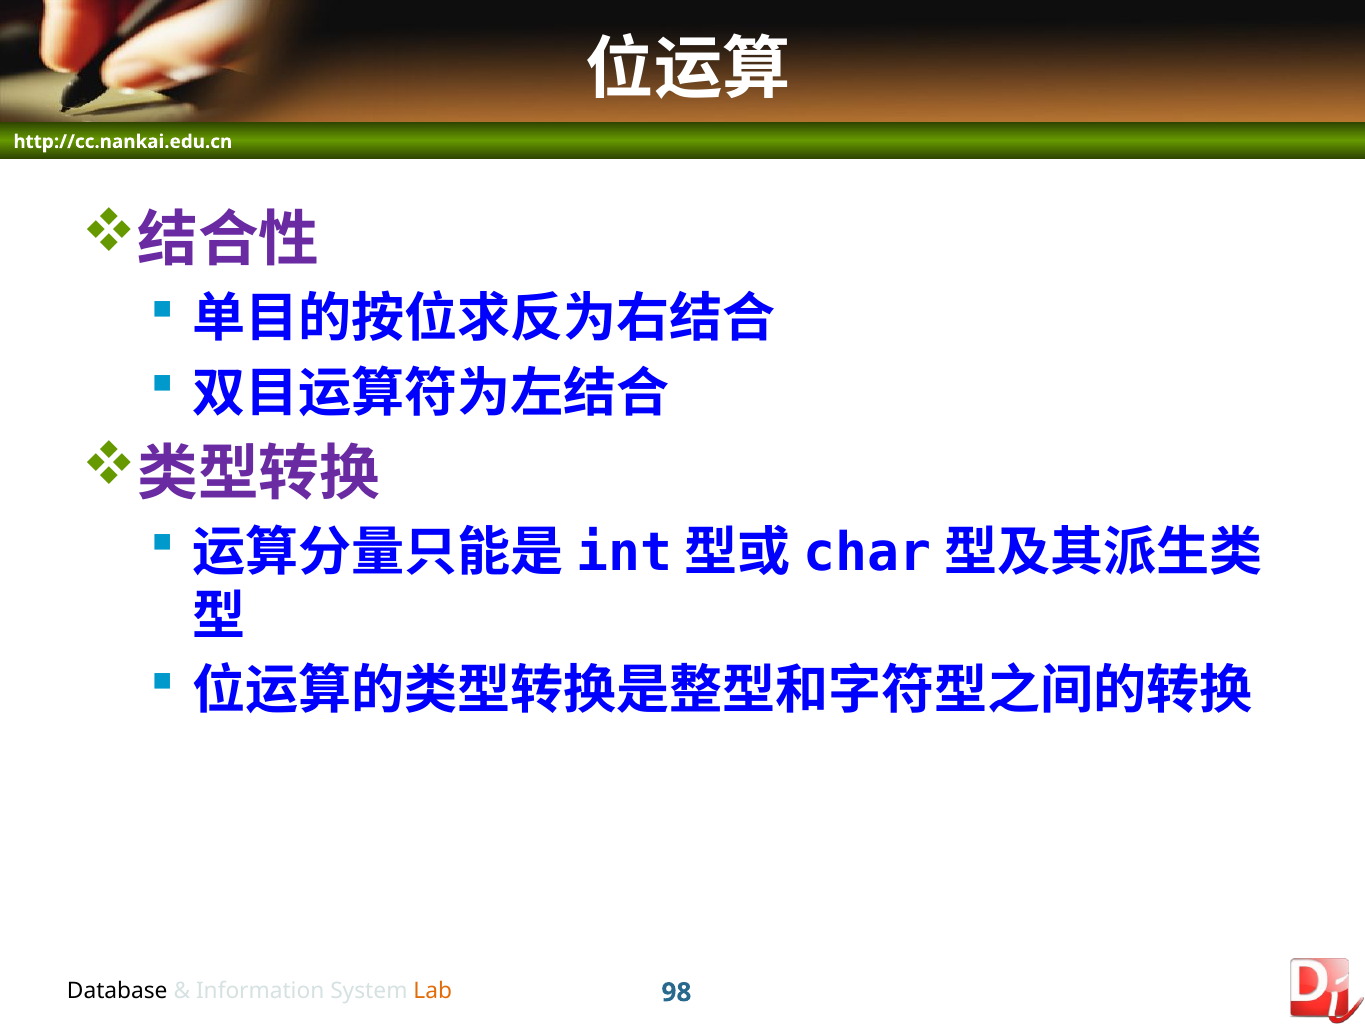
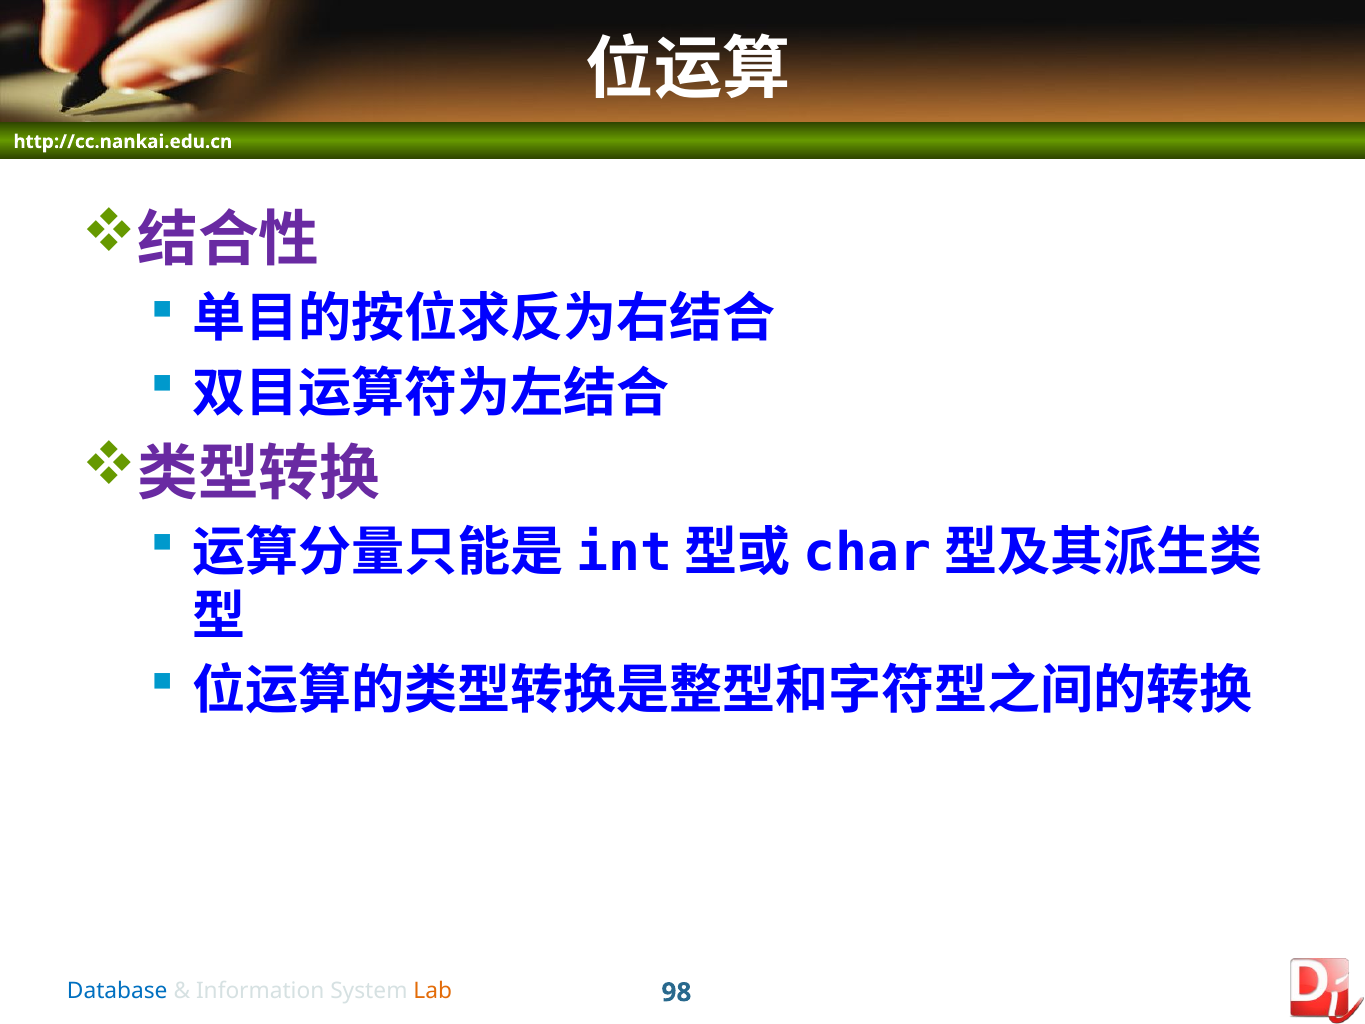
Database colour: black -> blue
